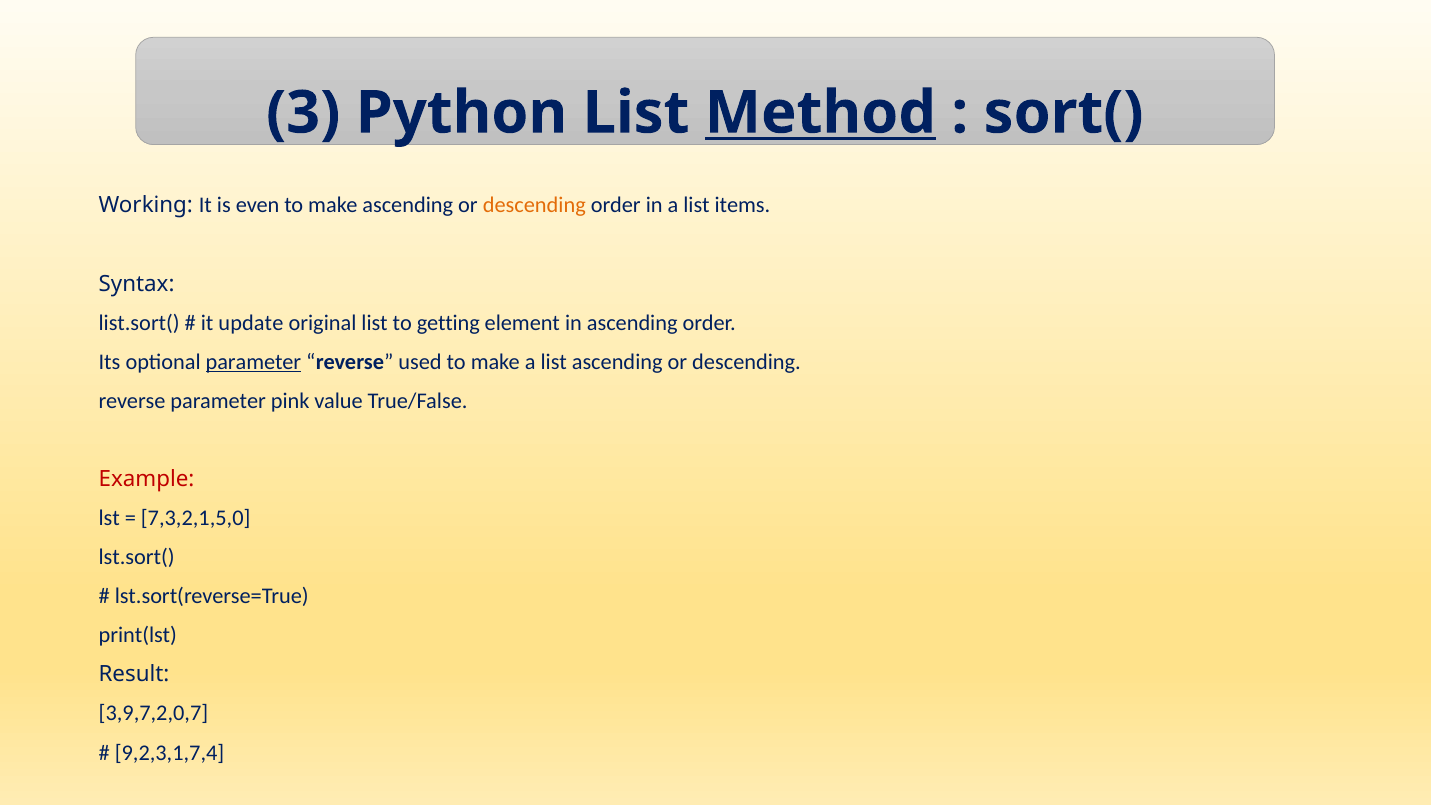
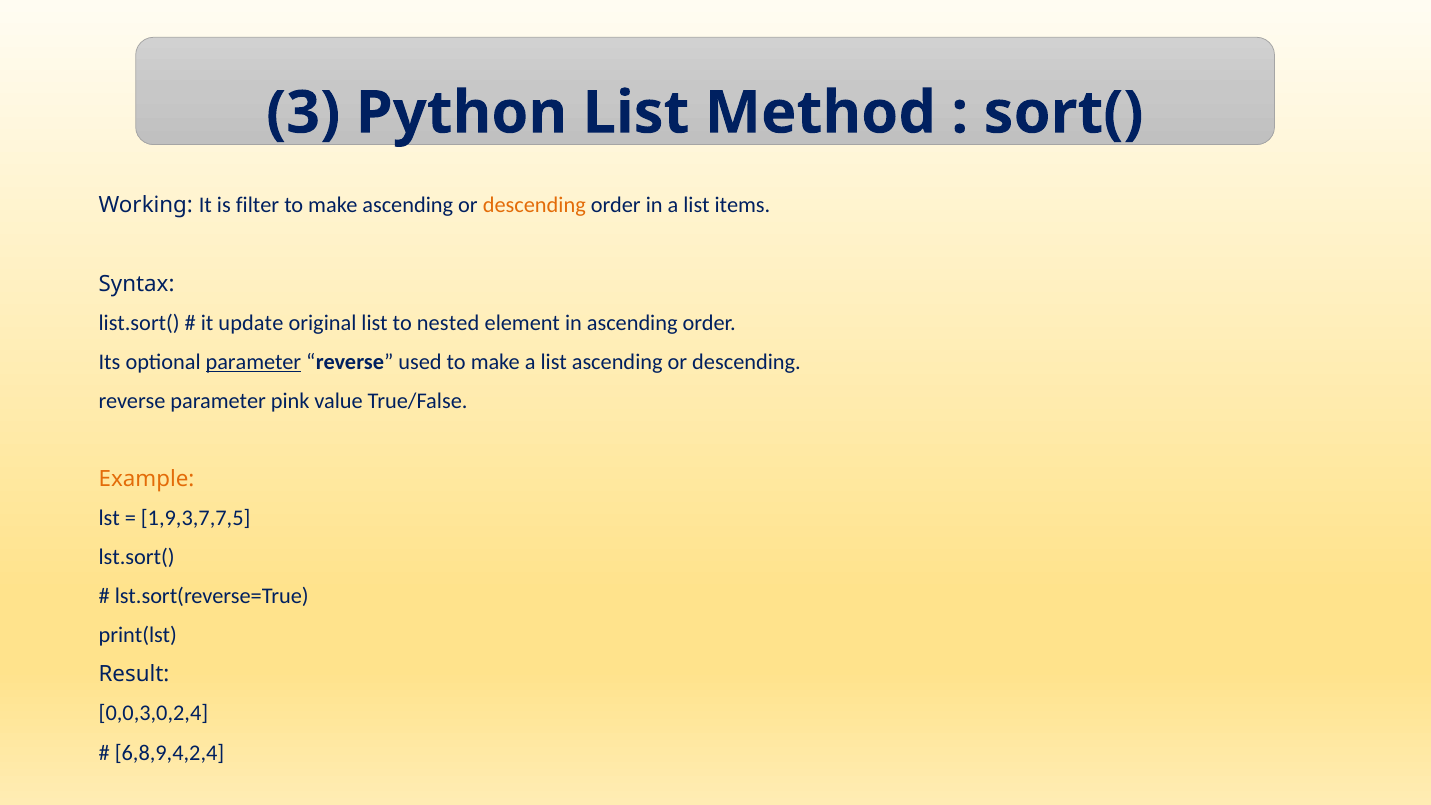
Method underline: present -> none
even: even -> filter
getting: getting -> nested
Example colour: red -> orange
7,3,2,1,5,0: 7,3,2,1,5,0 -> 1,9,3,7,7,5
3,9,7,2,0,7: 3,9,7,2,0,7 -> 0,0,3,0,2,4
9,2,3,1,7,4: 9,2,3,1,7,4 -> 6,8,9,4,2,4
